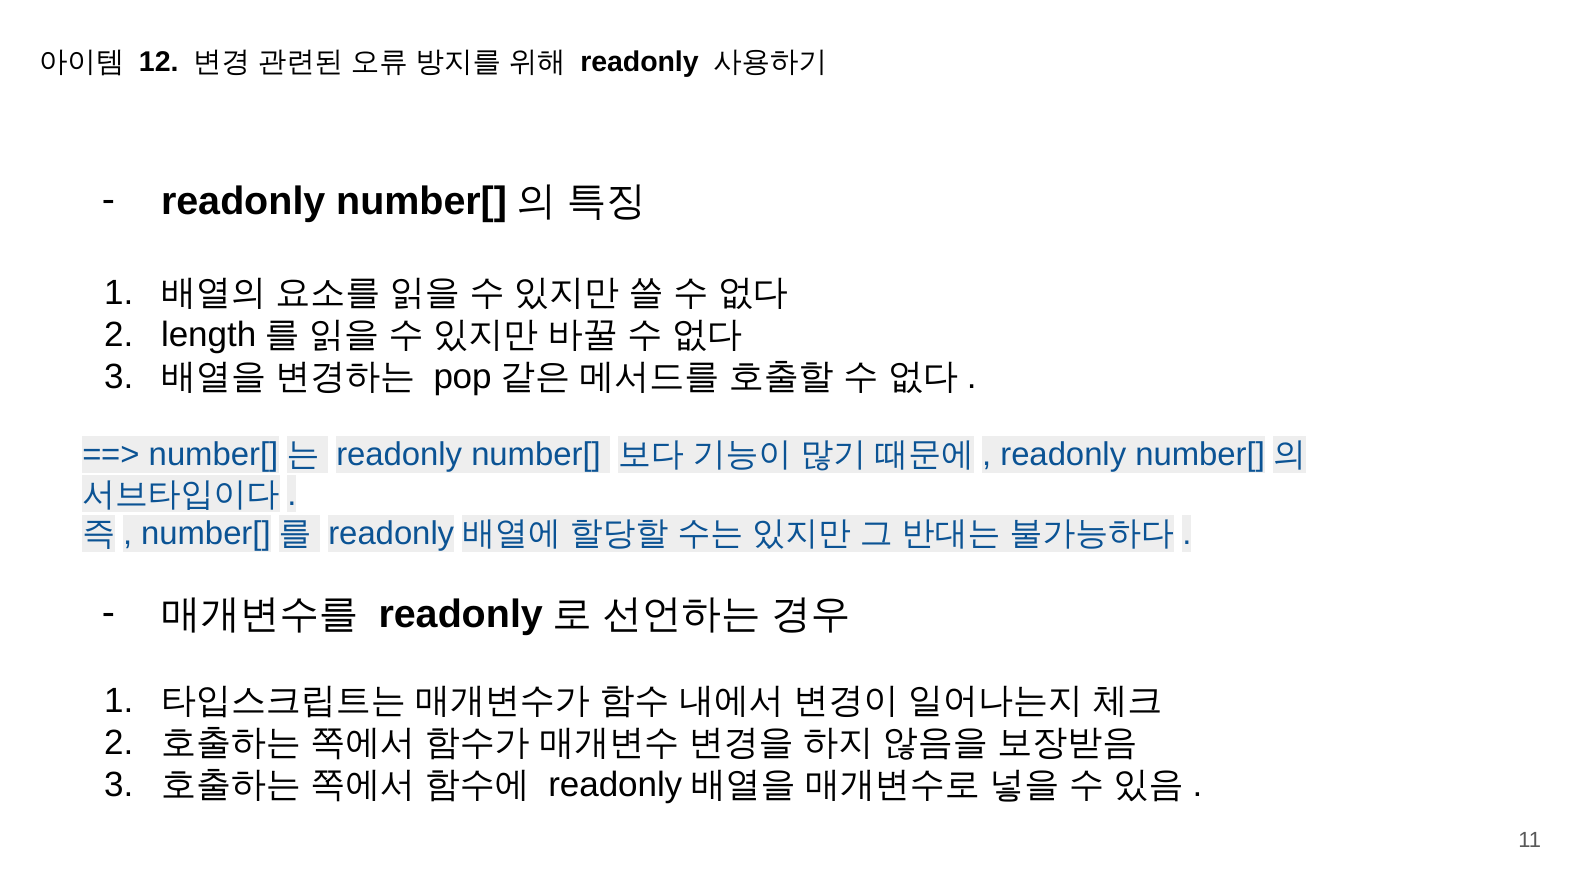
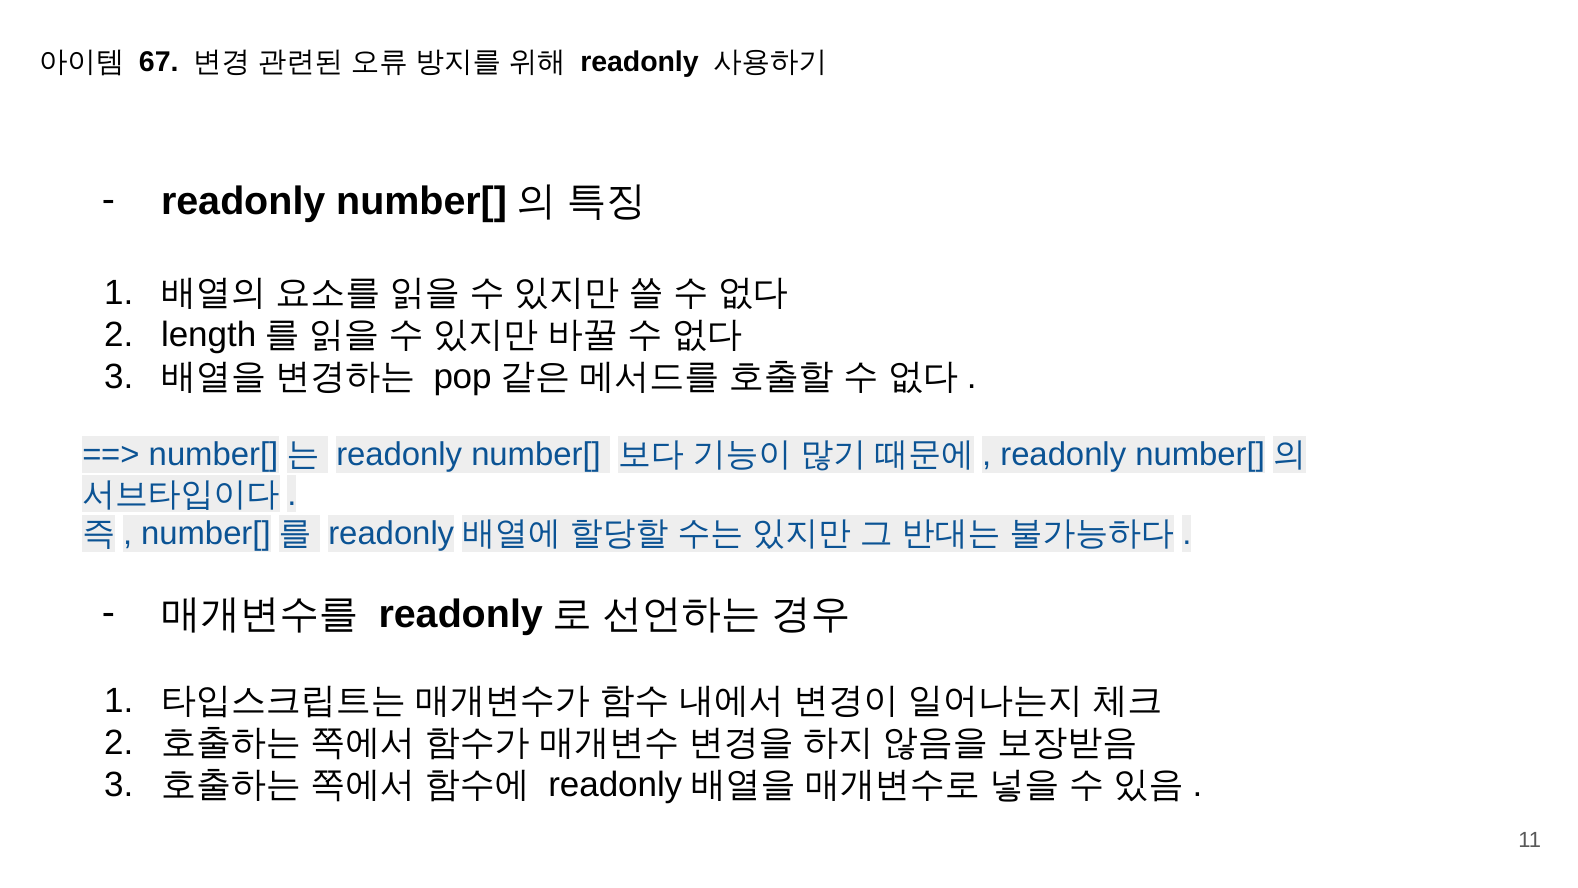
12: 12 -> 67
